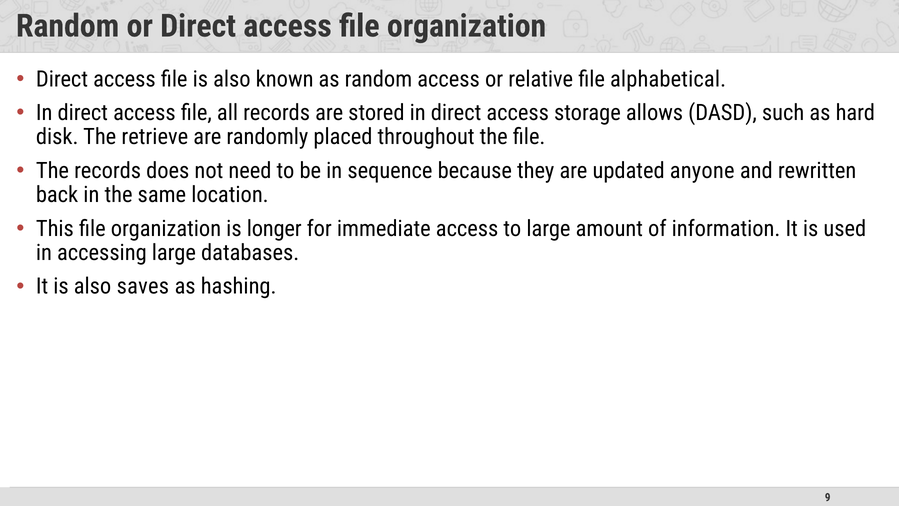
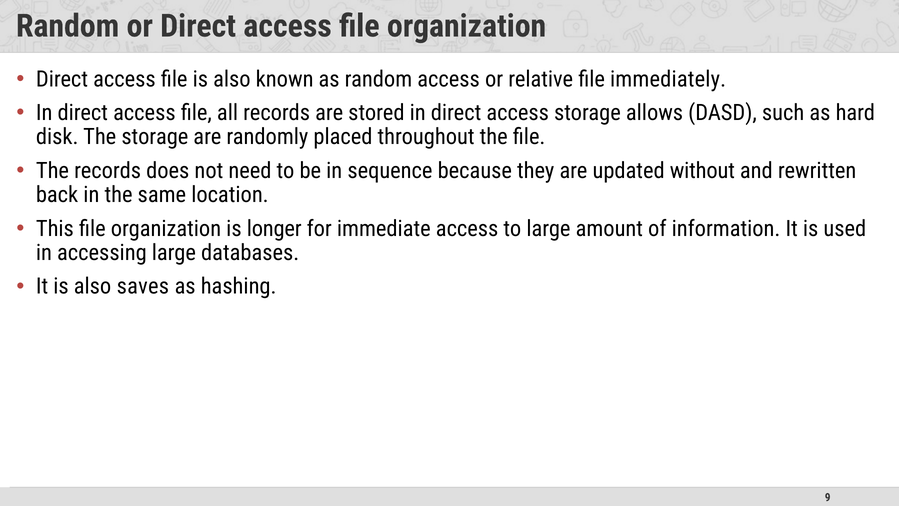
alphabetical: alphabetical -> immediately
The retrieve: retrieve -> storage
anyone: anyone -> without
